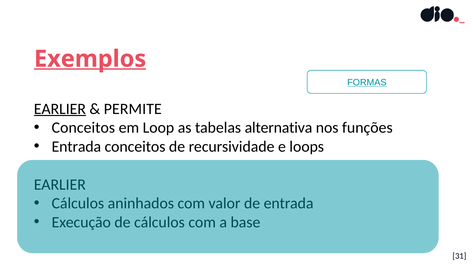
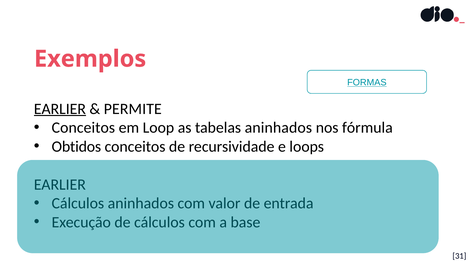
Exemplos underline: present -> none
tabelas alternativa: alternativa -> aninhados
funções: funções -> fórmula
Entrada at (76, 147): Entrada -> Obtidos
